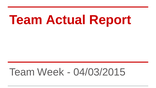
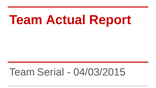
Week: Week -> Serial
